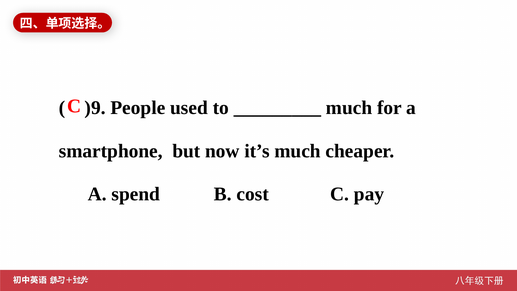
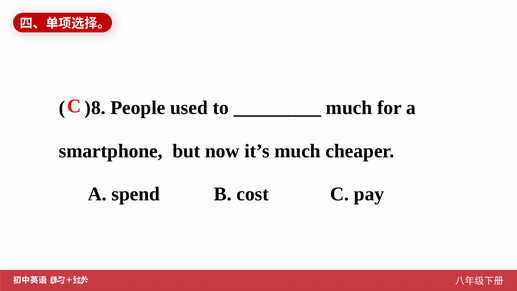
)9: )9 -> )8
